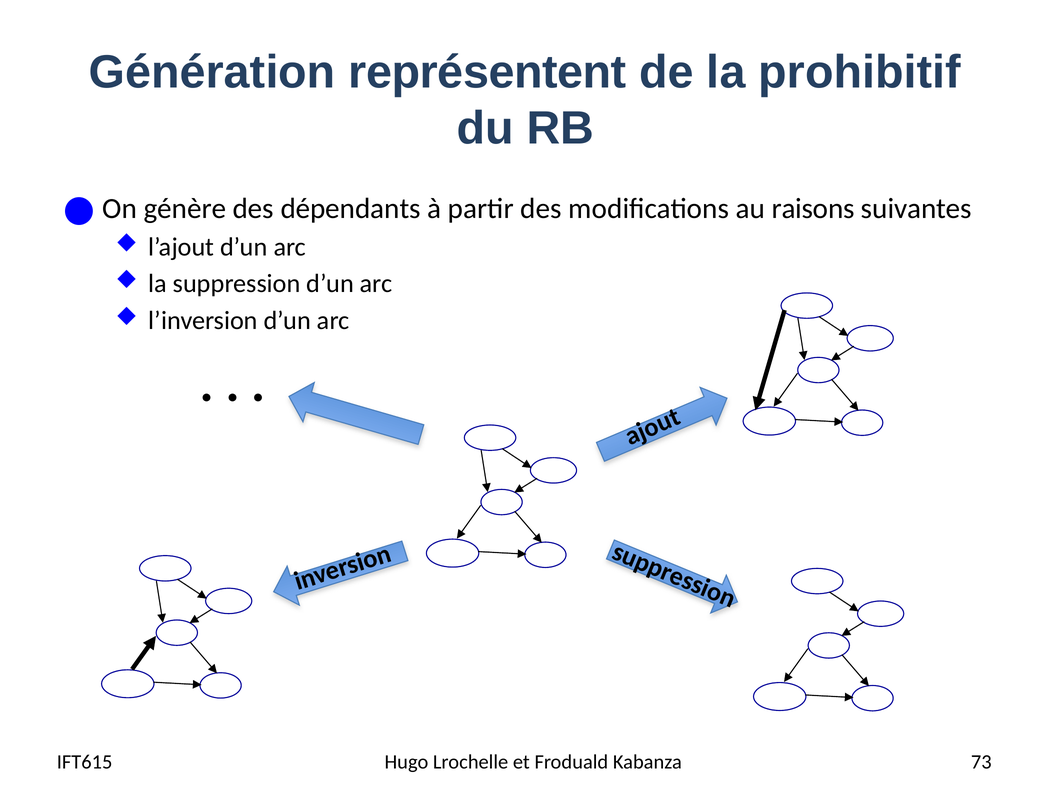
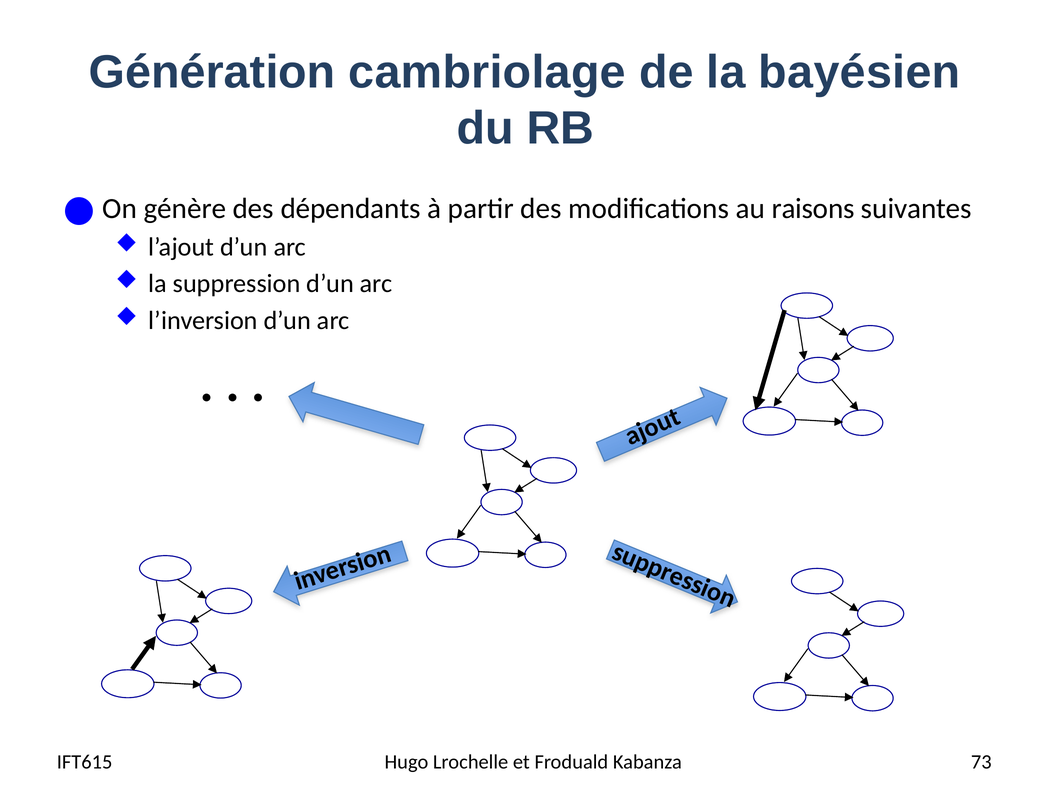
représentent: représentent -> cambriolage
prohibitif: prohibitif -> bayésien
